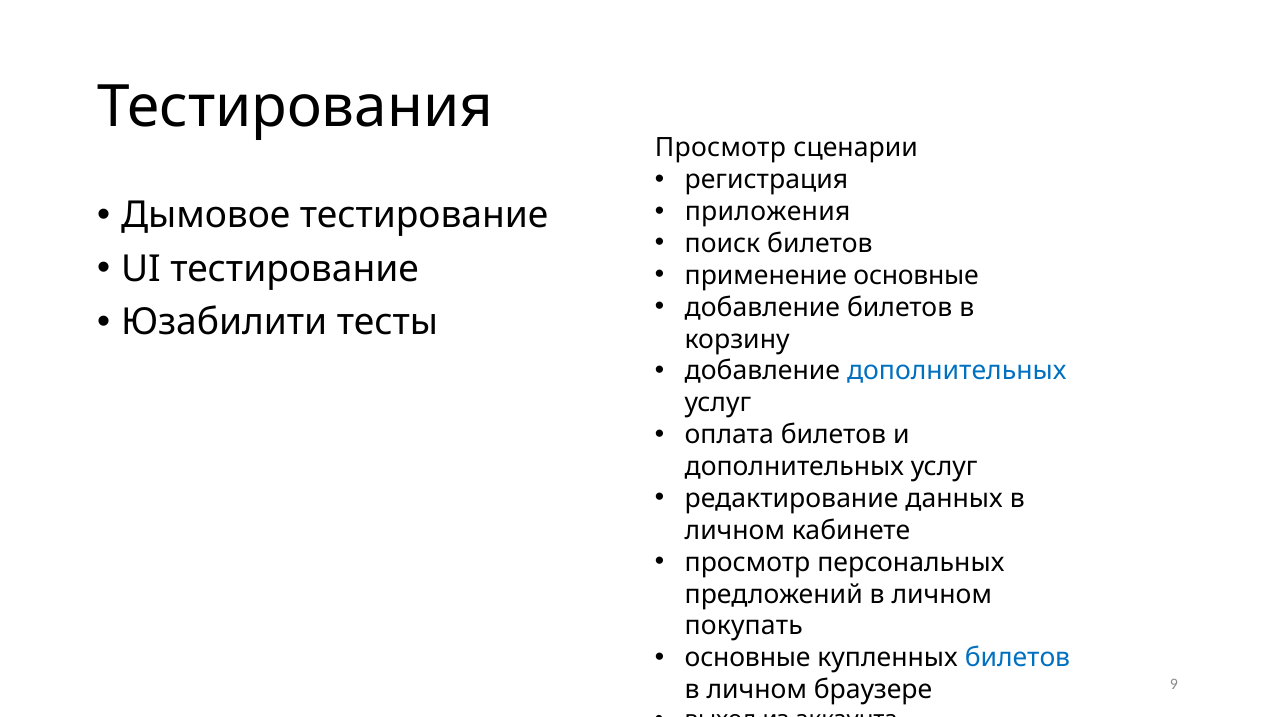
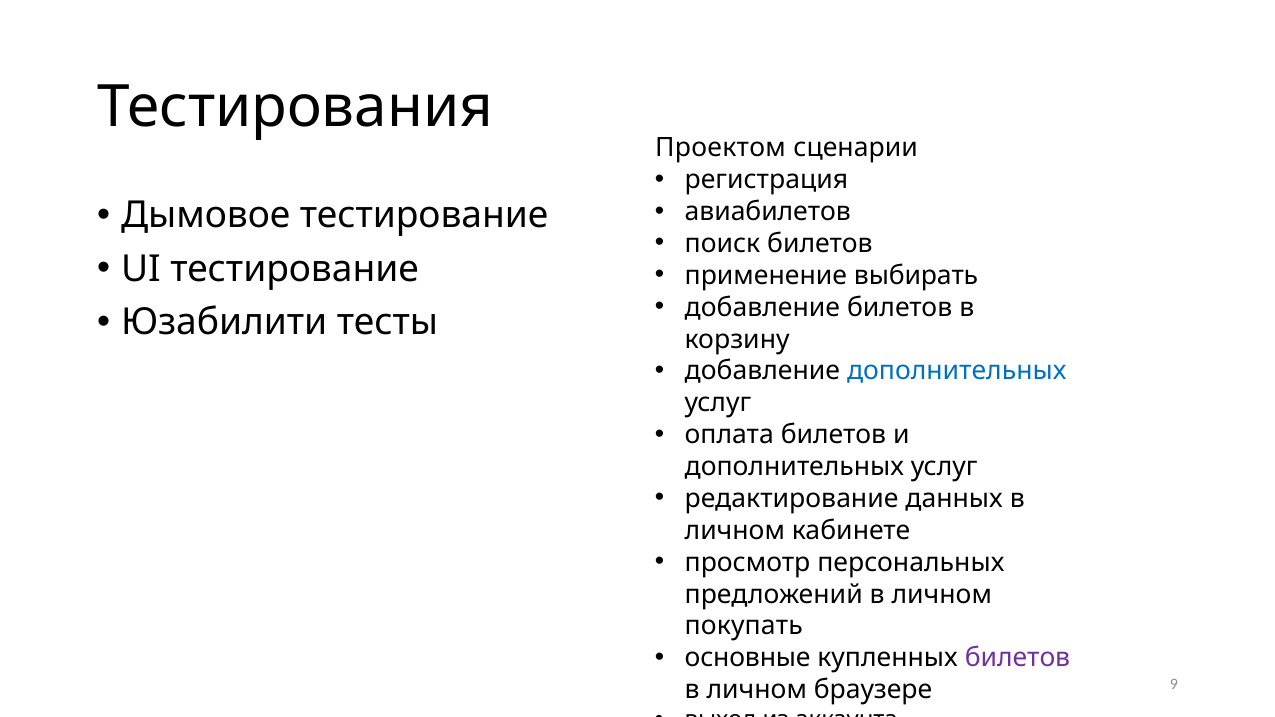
Просмотр at (720, 148): Просмотр -> Проектом
приложения: приложения -> авиабилетов
применение основные: основные -> выбирать
билетов at (1018, 658) colour: blue -> purple
